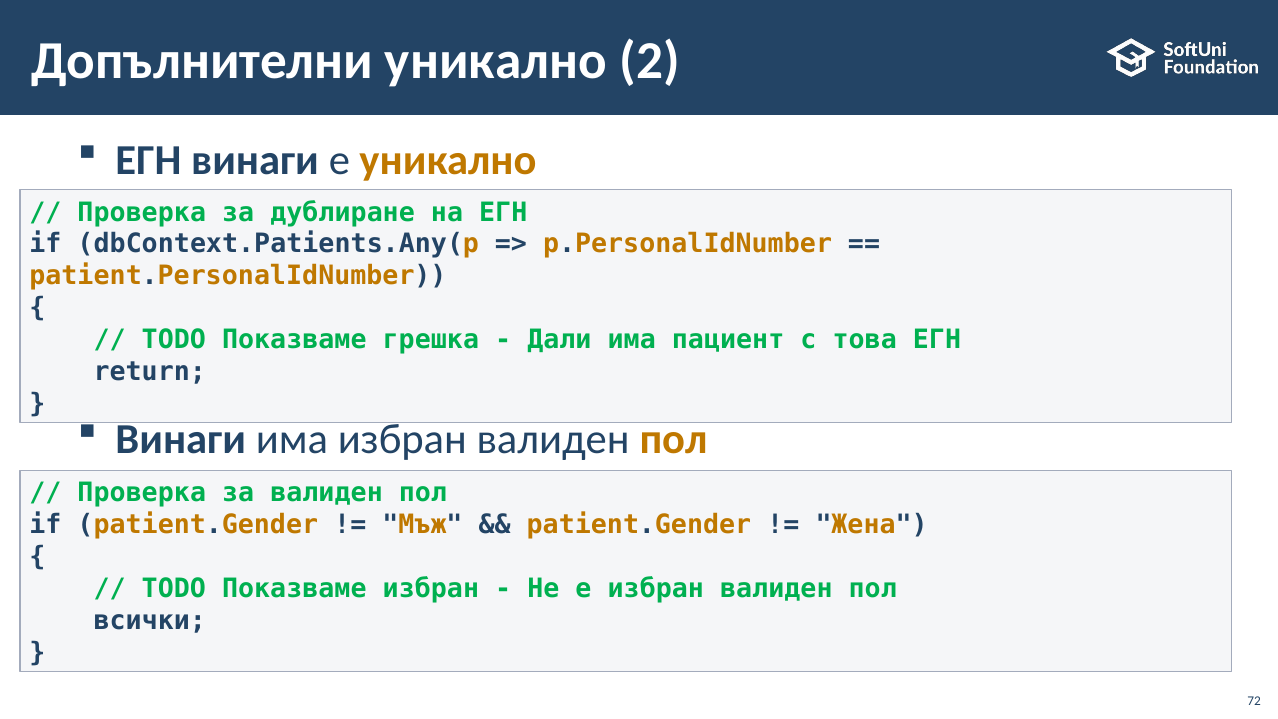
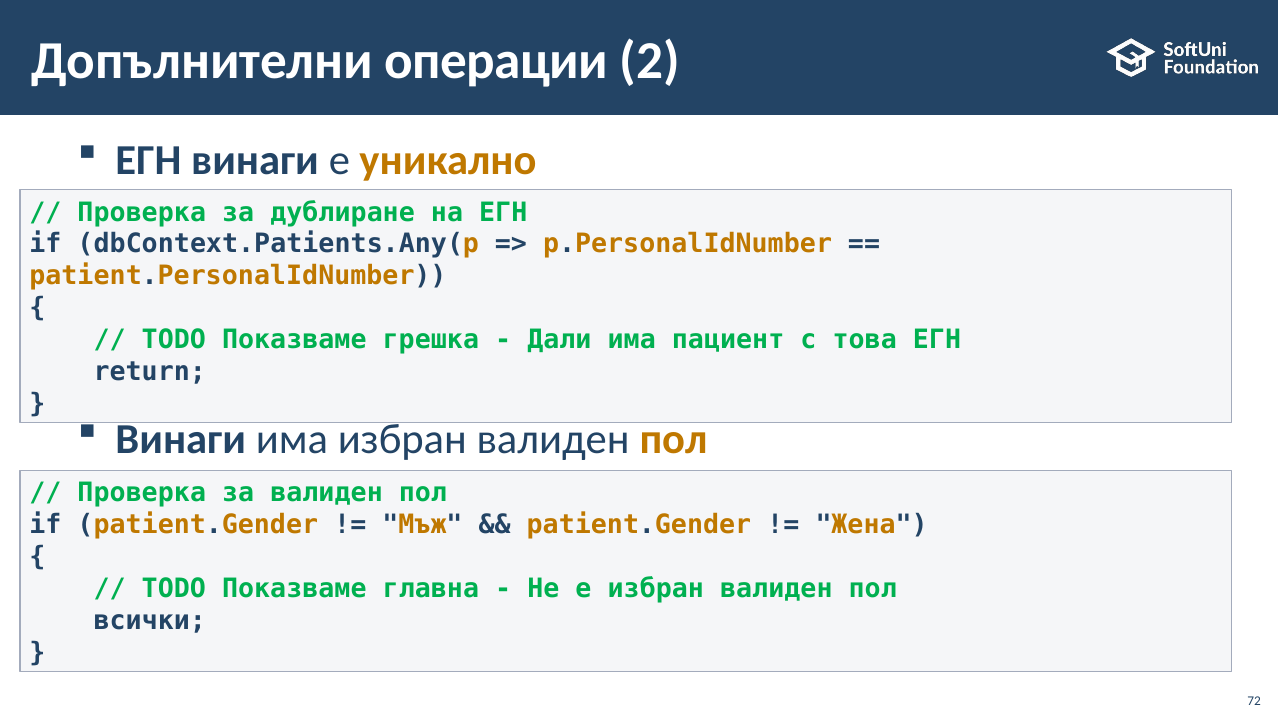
Допълнителни уникално: уникално -> операции
Показваме избран: избран -> главна
